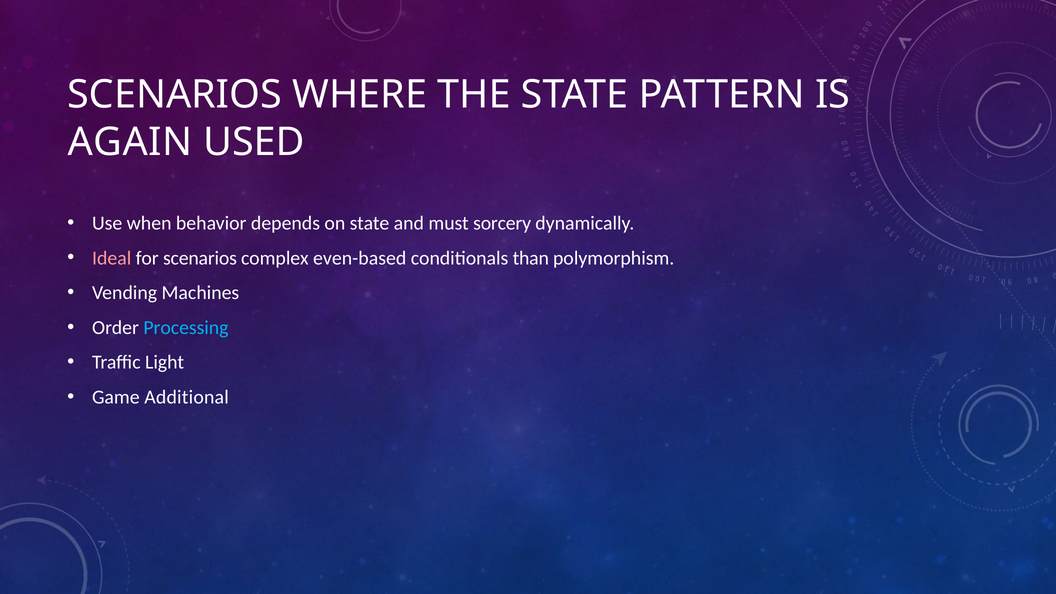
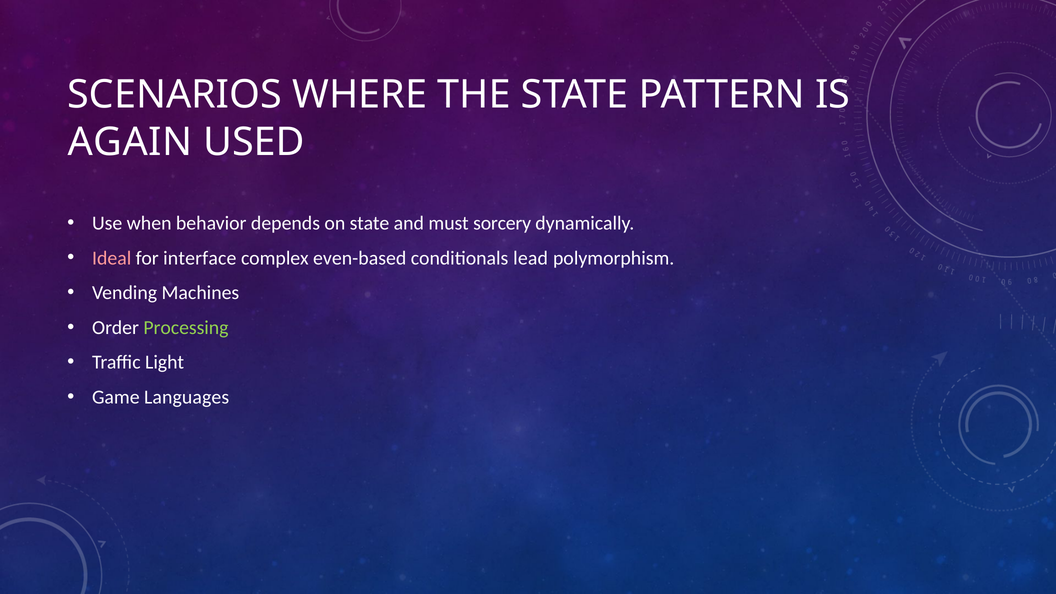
for scenarios: scenarios -> interface
than: than -> lead
Processing colour: light blue -> light green
Additional: Additional -> Languages
